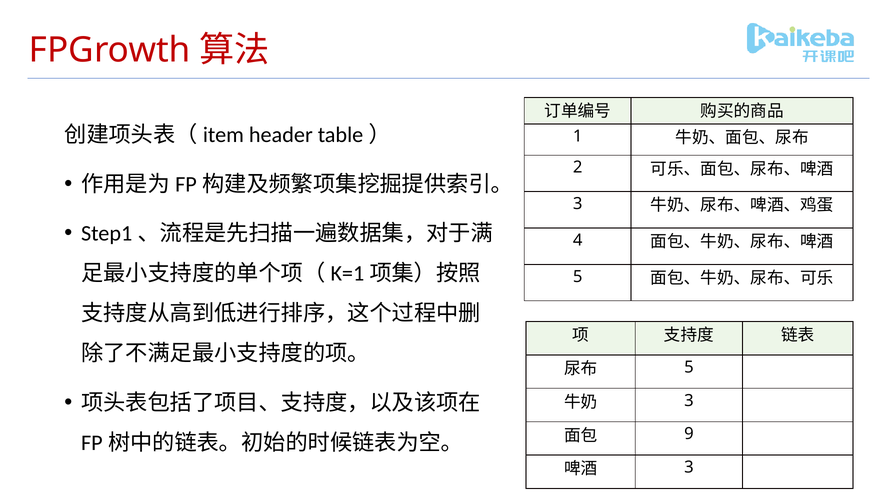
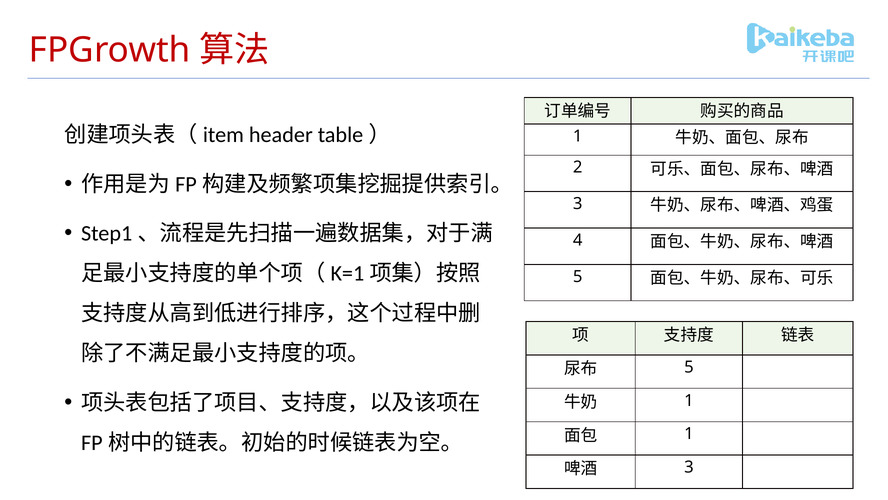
3 at (689, 400): 3 -> 1
9 at (689, 434): 9 -> 1
